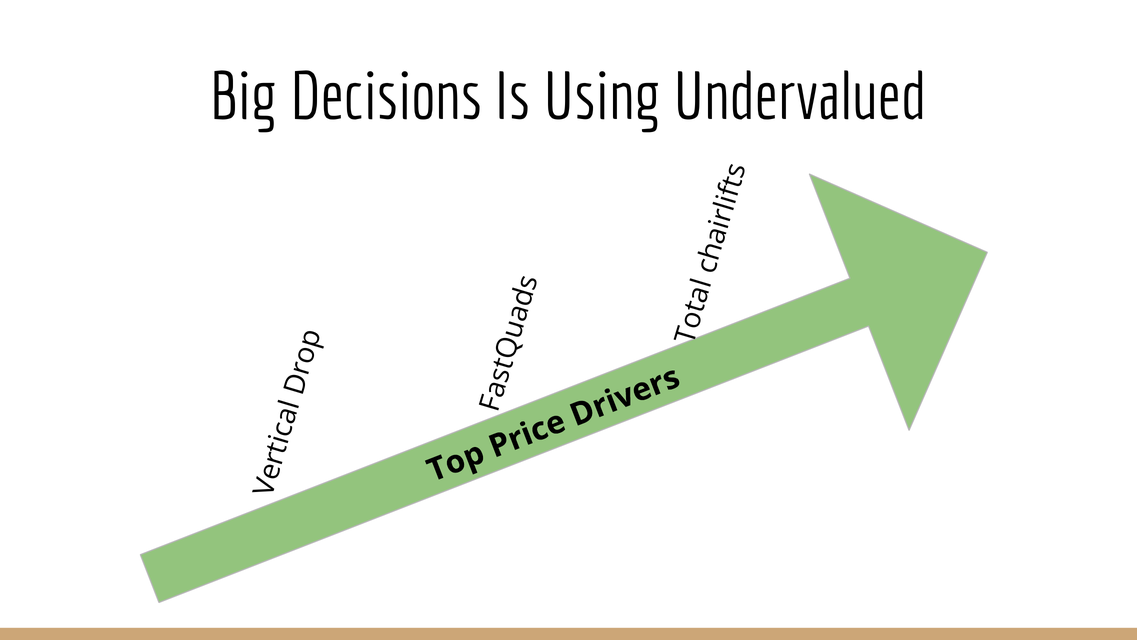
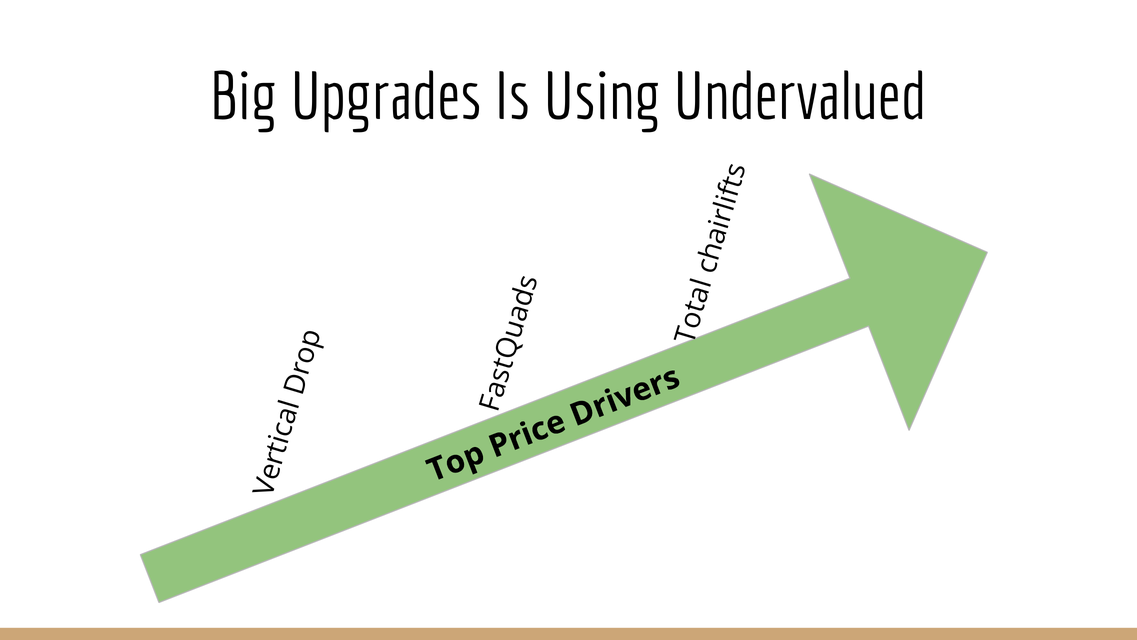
Decisions: Decisions -> Upgrades
